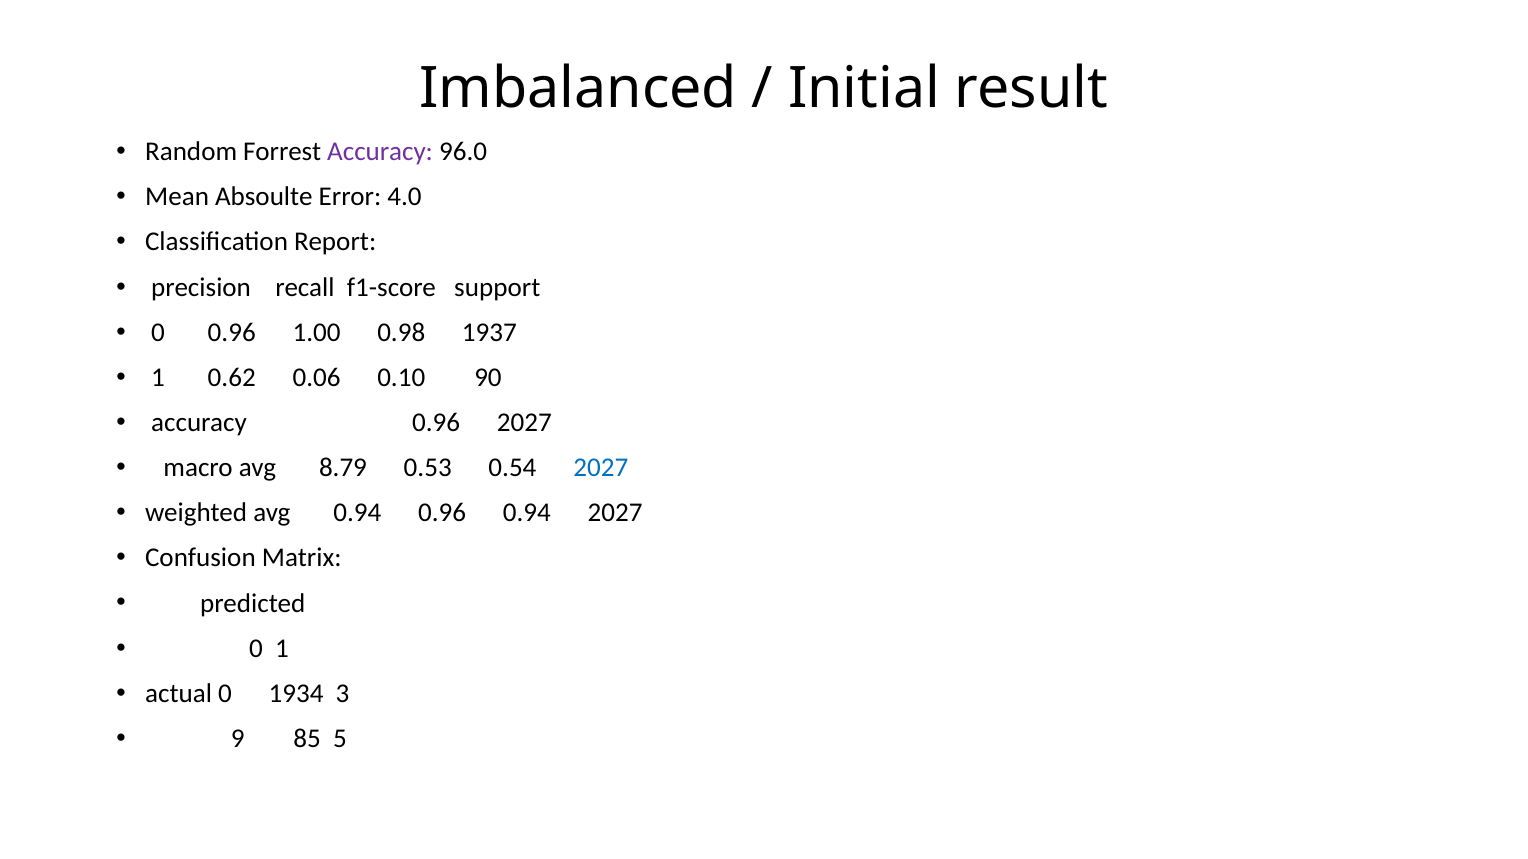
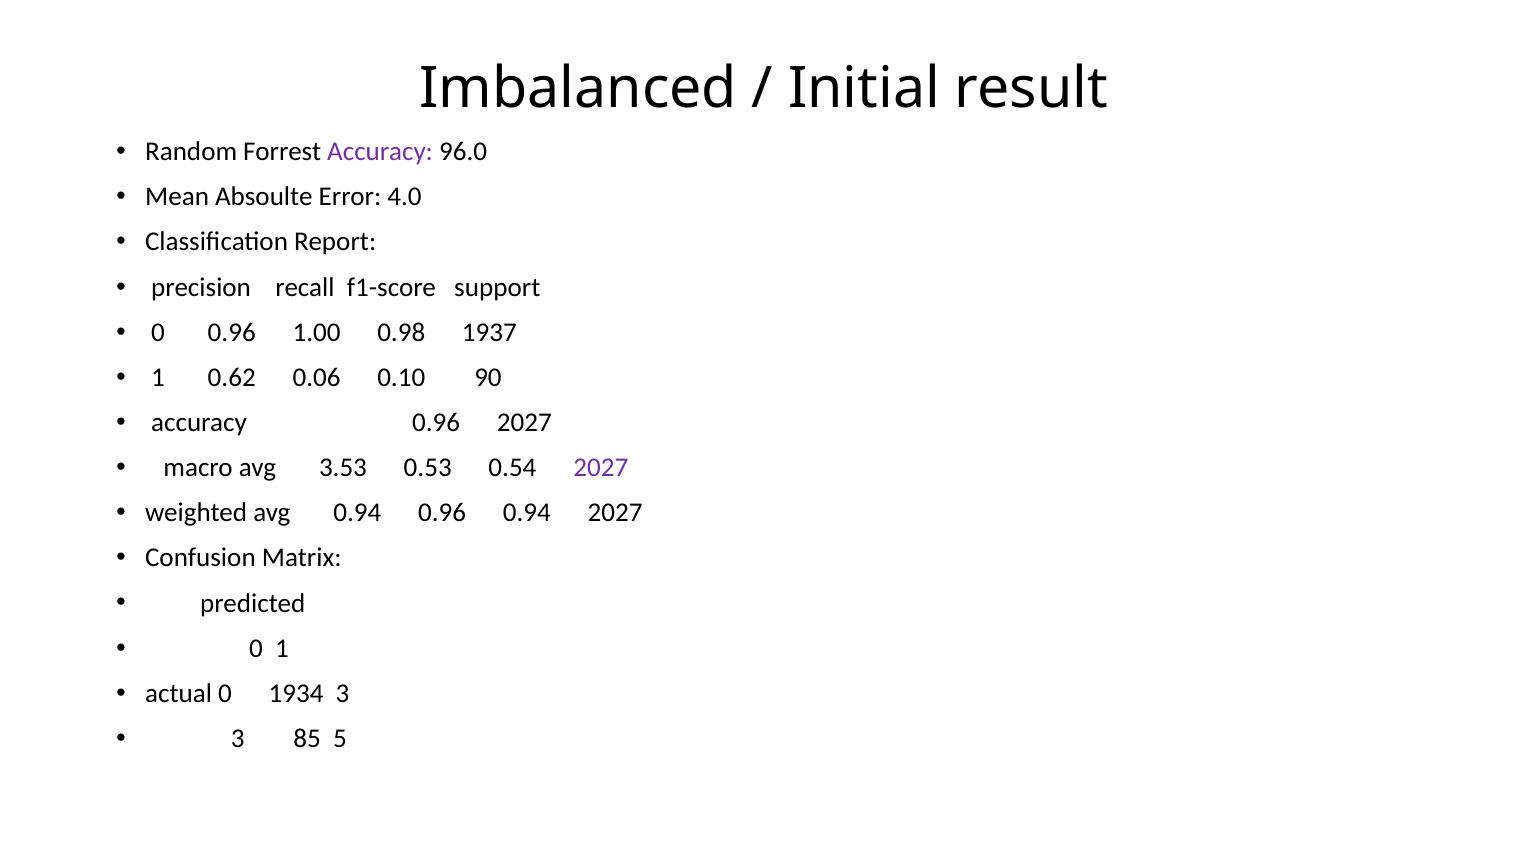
8.79: 8.79 -> 3.53
2027 at (601, 468) colour: blue -> purple
9 at (238, 739): 9 -> 3
